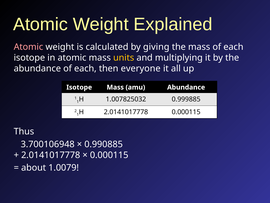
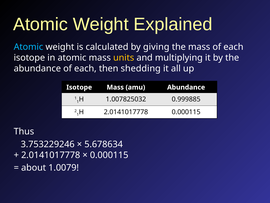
Atomic at (28, 47) colour: pink -> light blue
everyone: everyone -> shedding
3.700106948: 3.700106948 -> 3.753229246
0.990885: 0.990885 -> 5.678634
